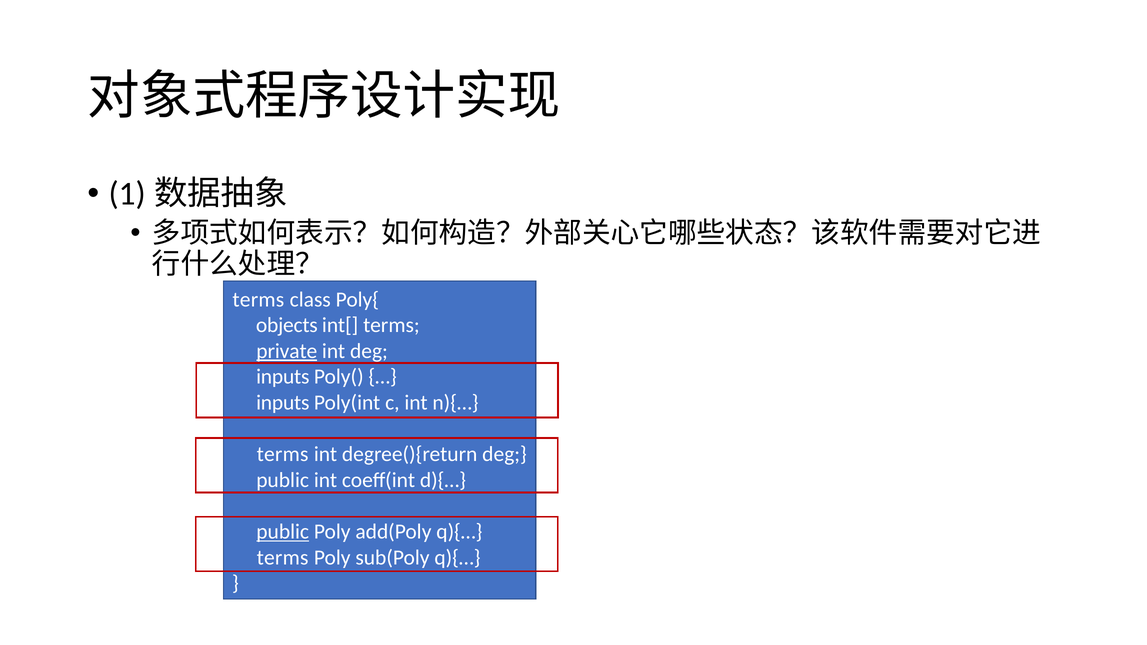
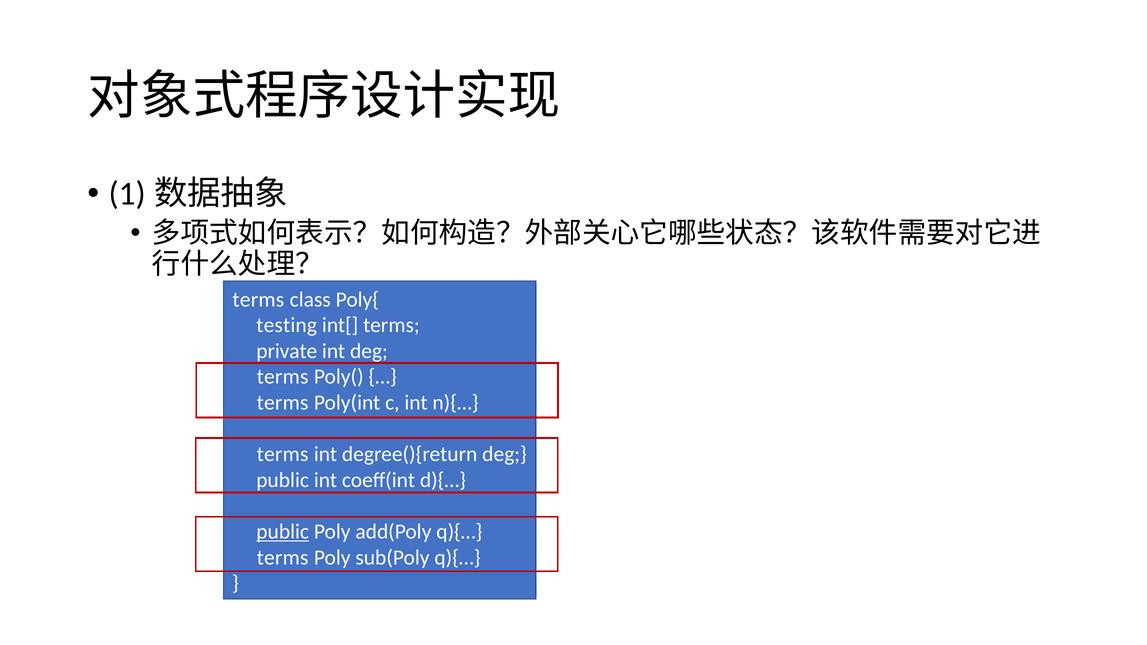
objects: objects -> testing
private underline: present -> none
inputs at (283, 377): inputs -> terms
inputs at (283, 403): inputs -> terms
